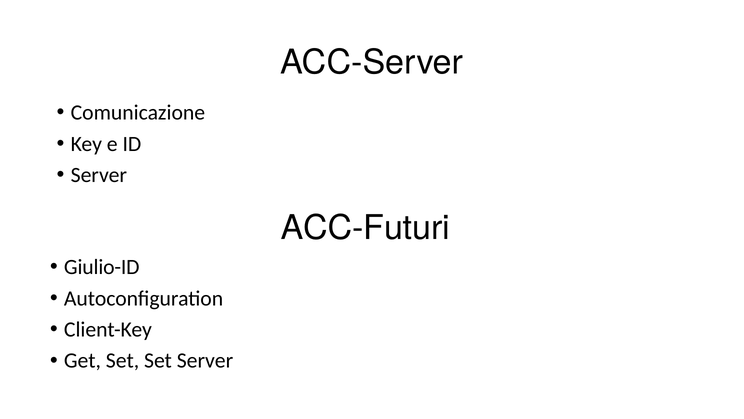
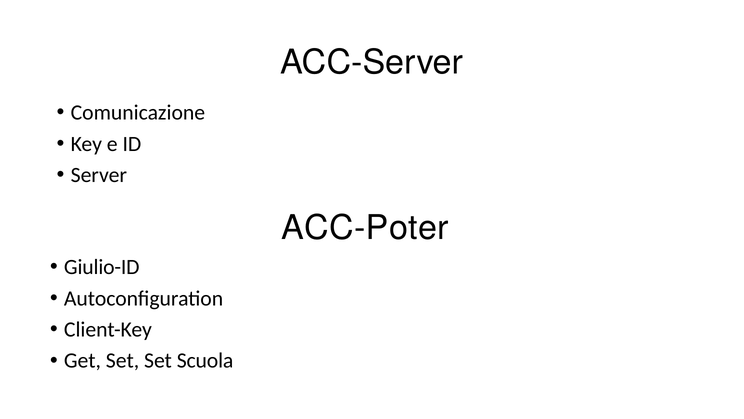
ACC-Futuri: ACC-Futuri -> ACC-Poter
Set Server: Server -> Scuola
